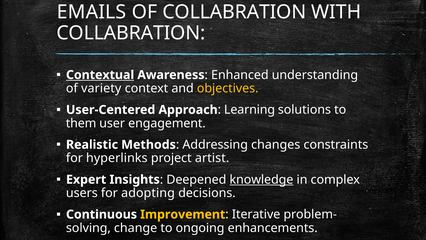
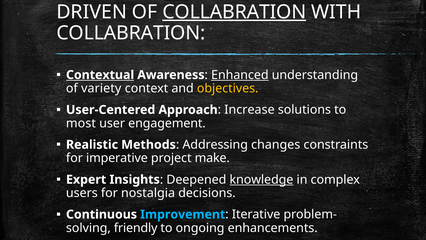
EMAILS: EMAILS -> DRIVEN
COLLABRATION at (234, 12) underline: none -> present
Enhanced underline: none -> present
Learning: Learning -> Increase
them: them -> most
hyperlinks: hyperlinks -> imperative
artist: artist -> make
adopting: adopting -> nostalgia
Improvement colour: yellow -> light blue
change: change -> friendly
